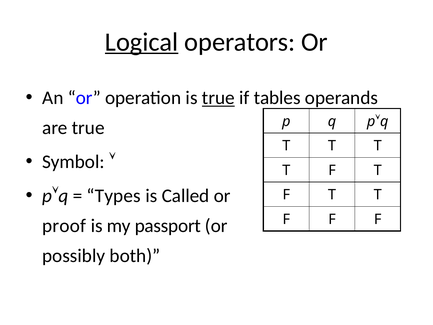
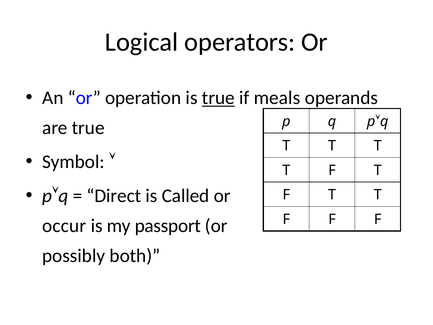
Logical underline: present -> none
tables: tables -> meals
Types: Types -> Direct
proof: proof -> occur
